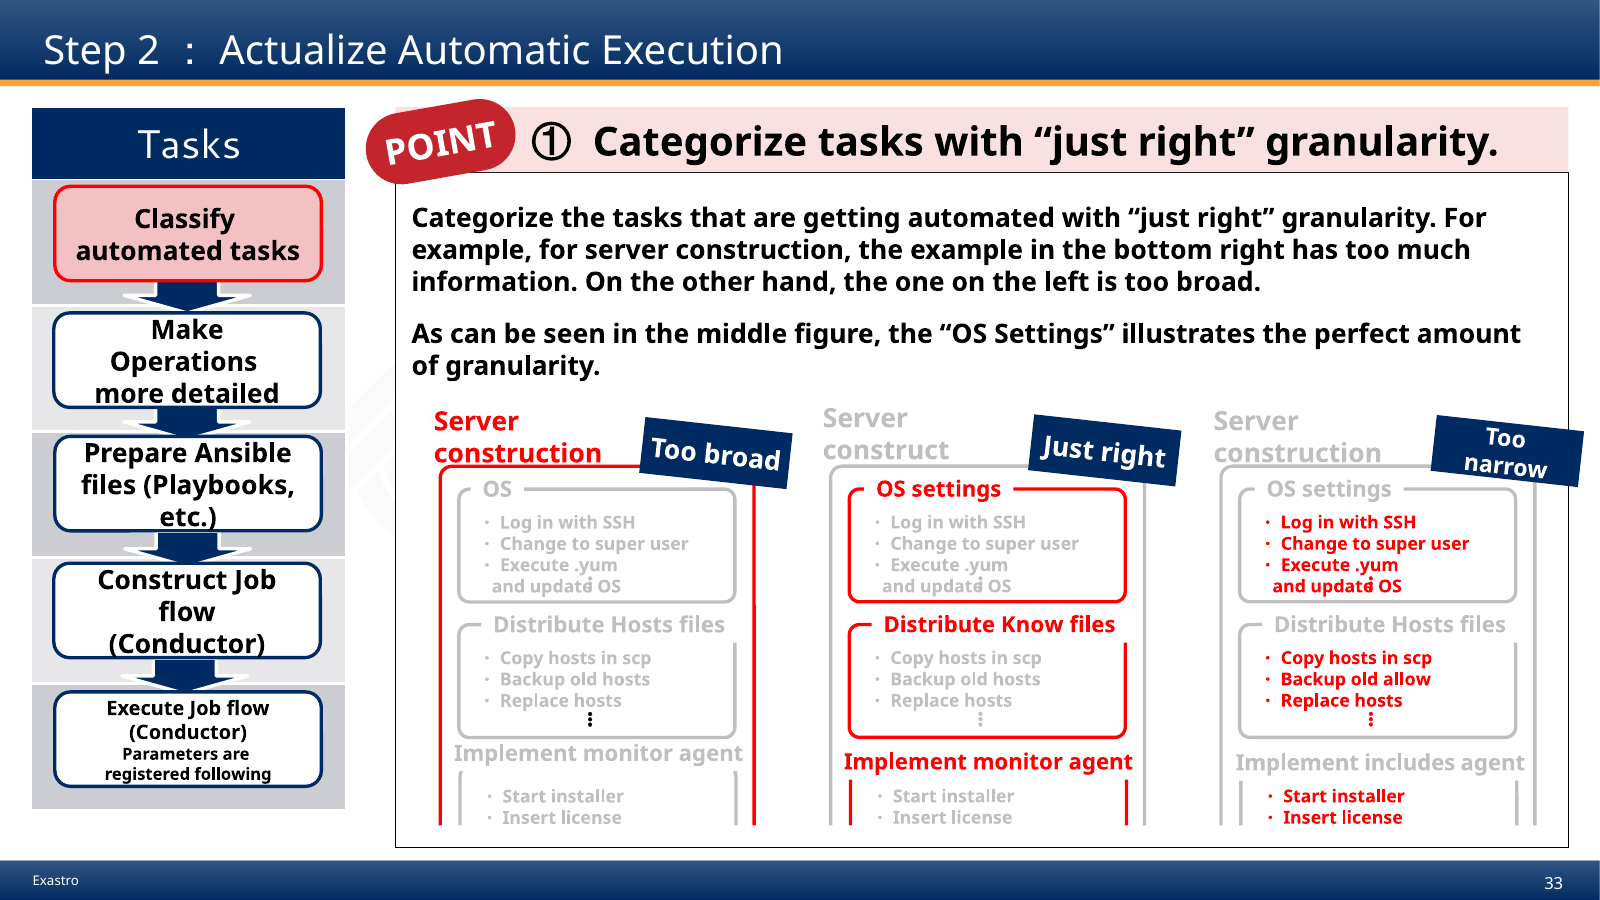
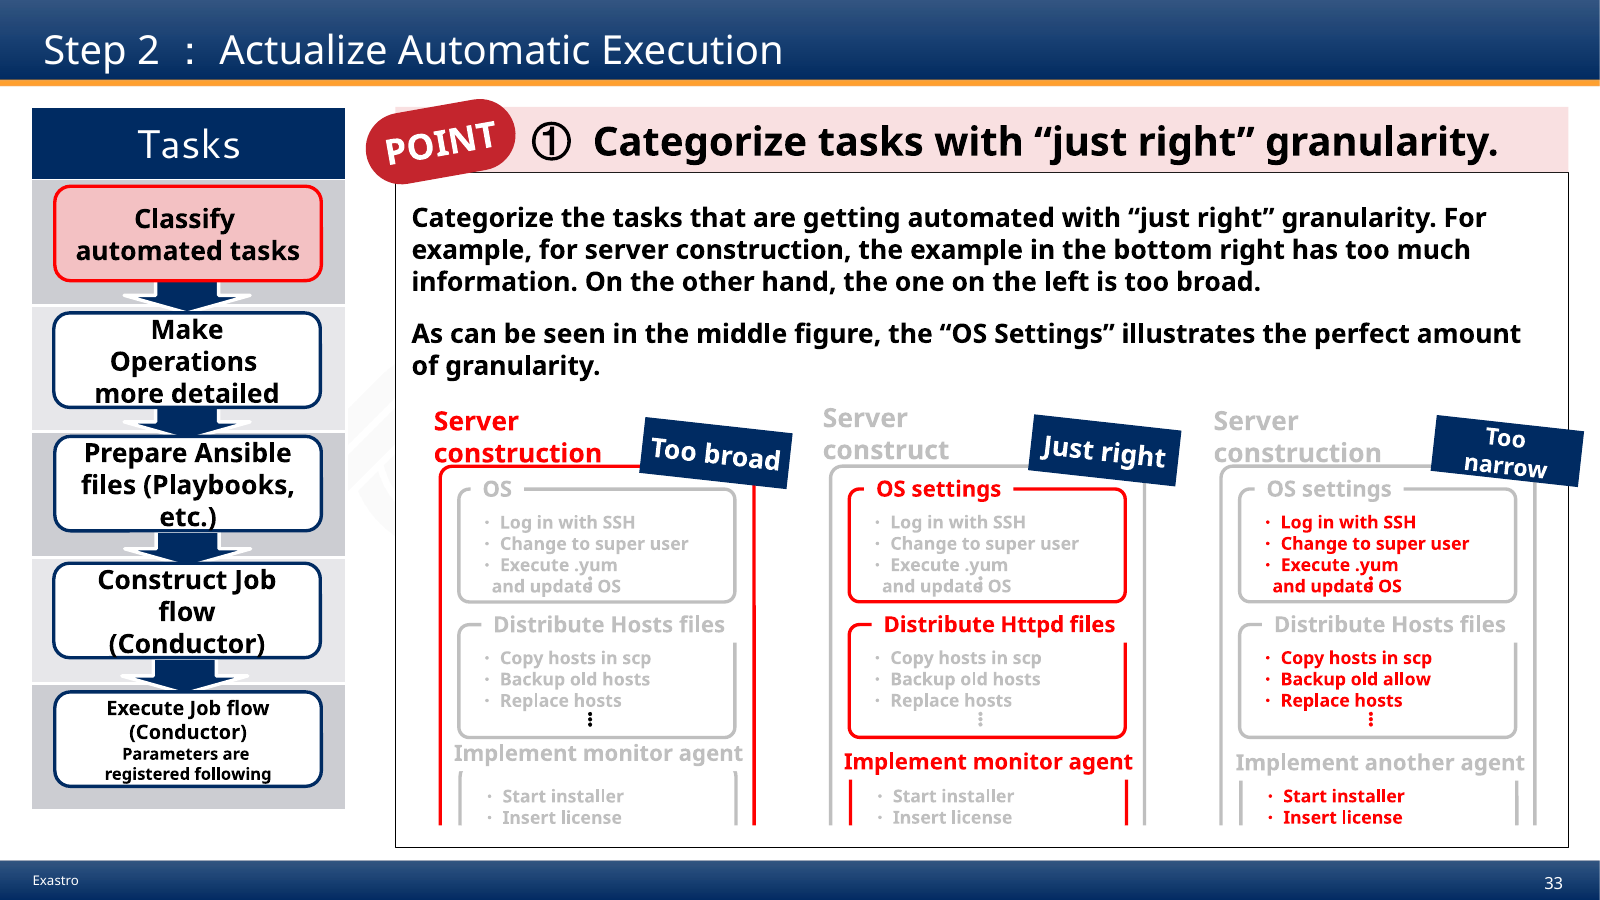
Know: Know -> Httpd
includes: includes -> another
